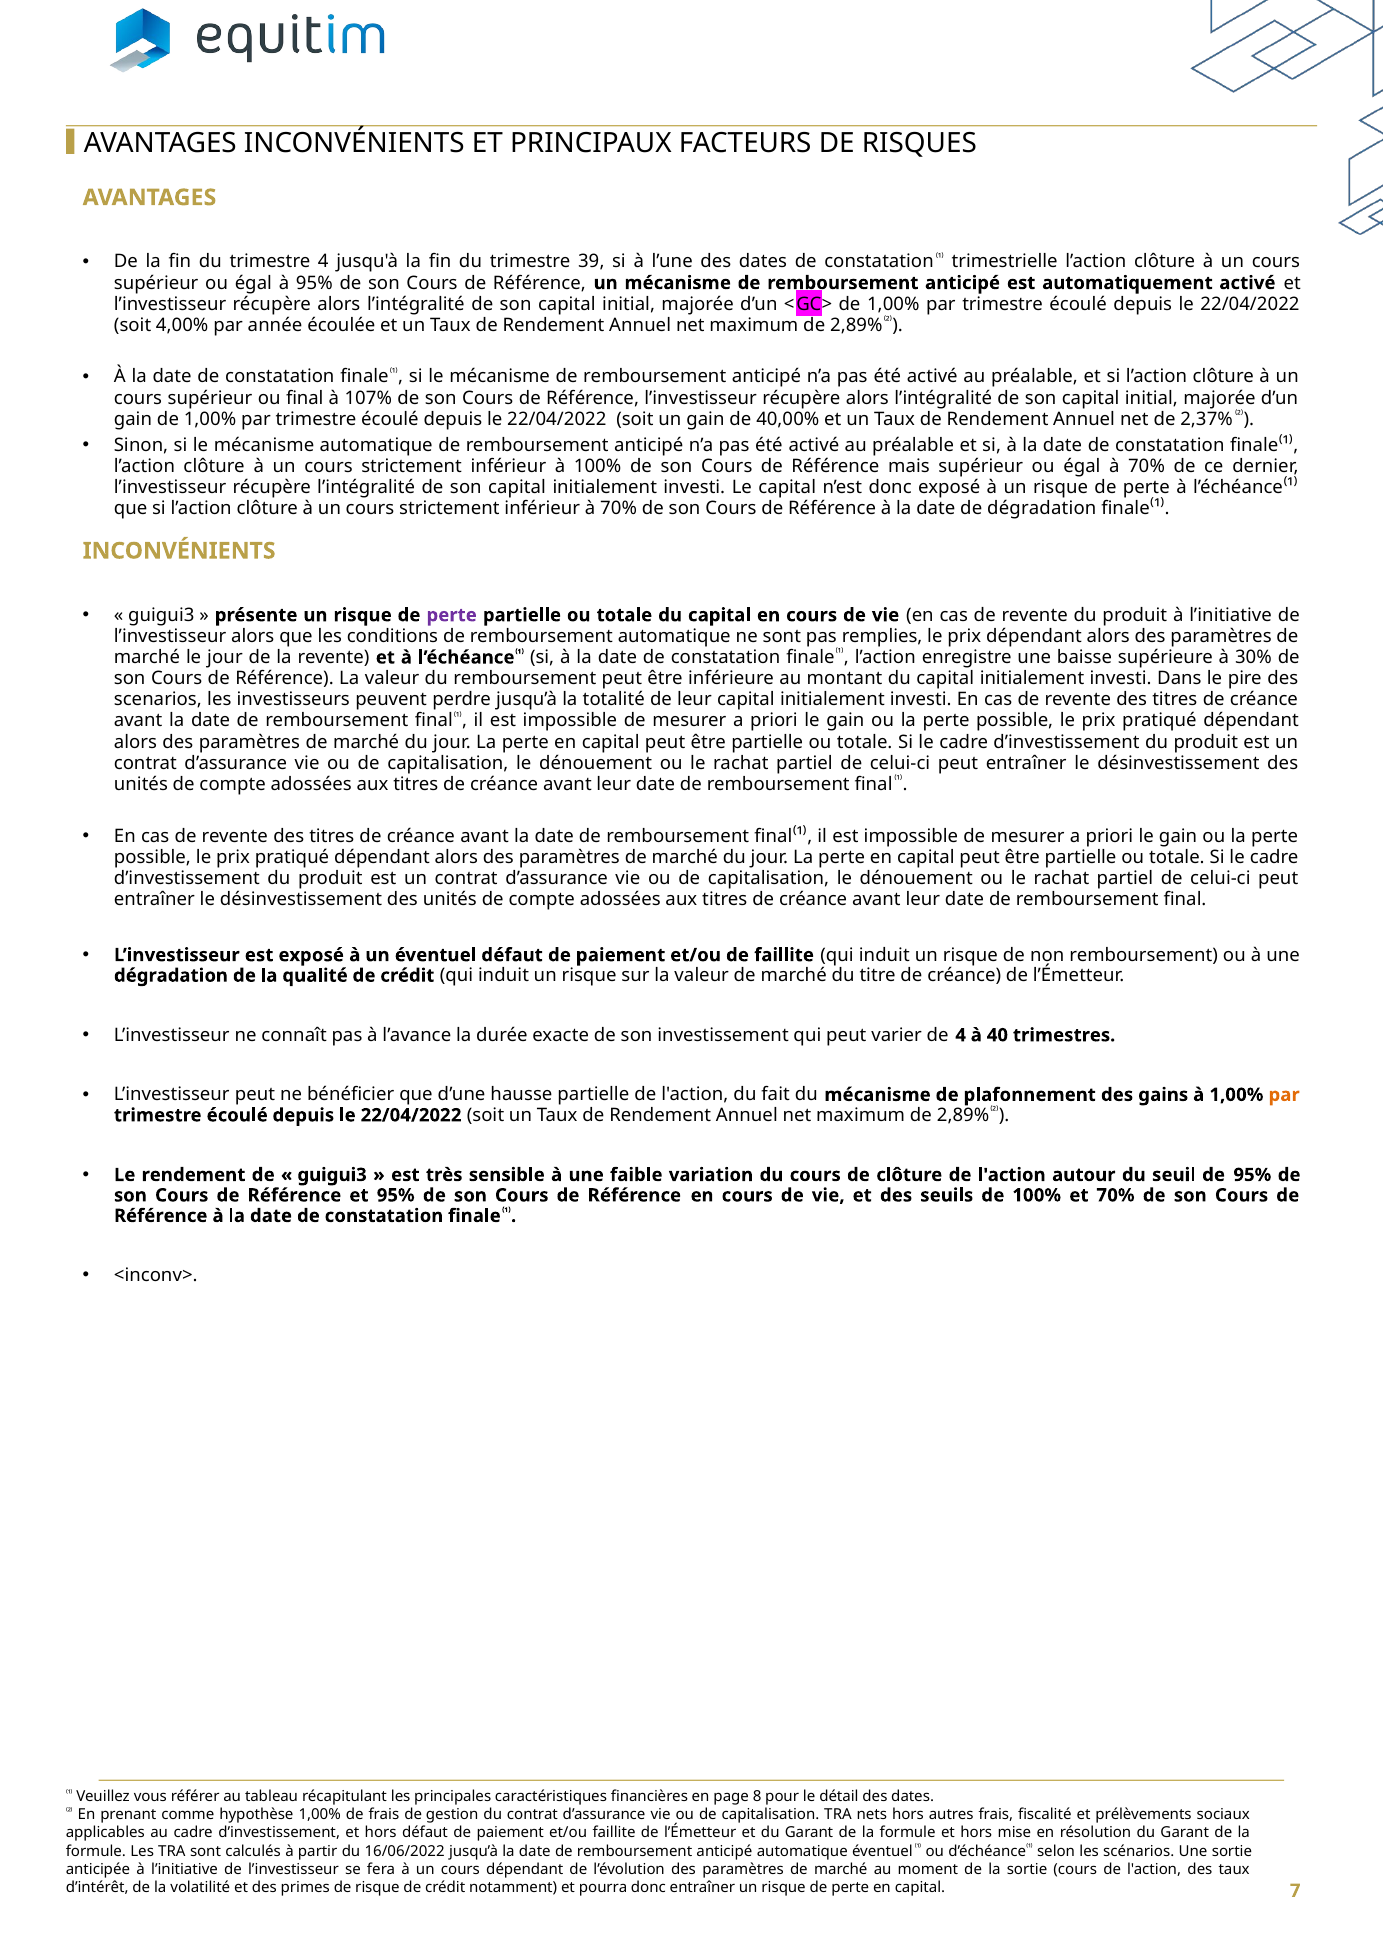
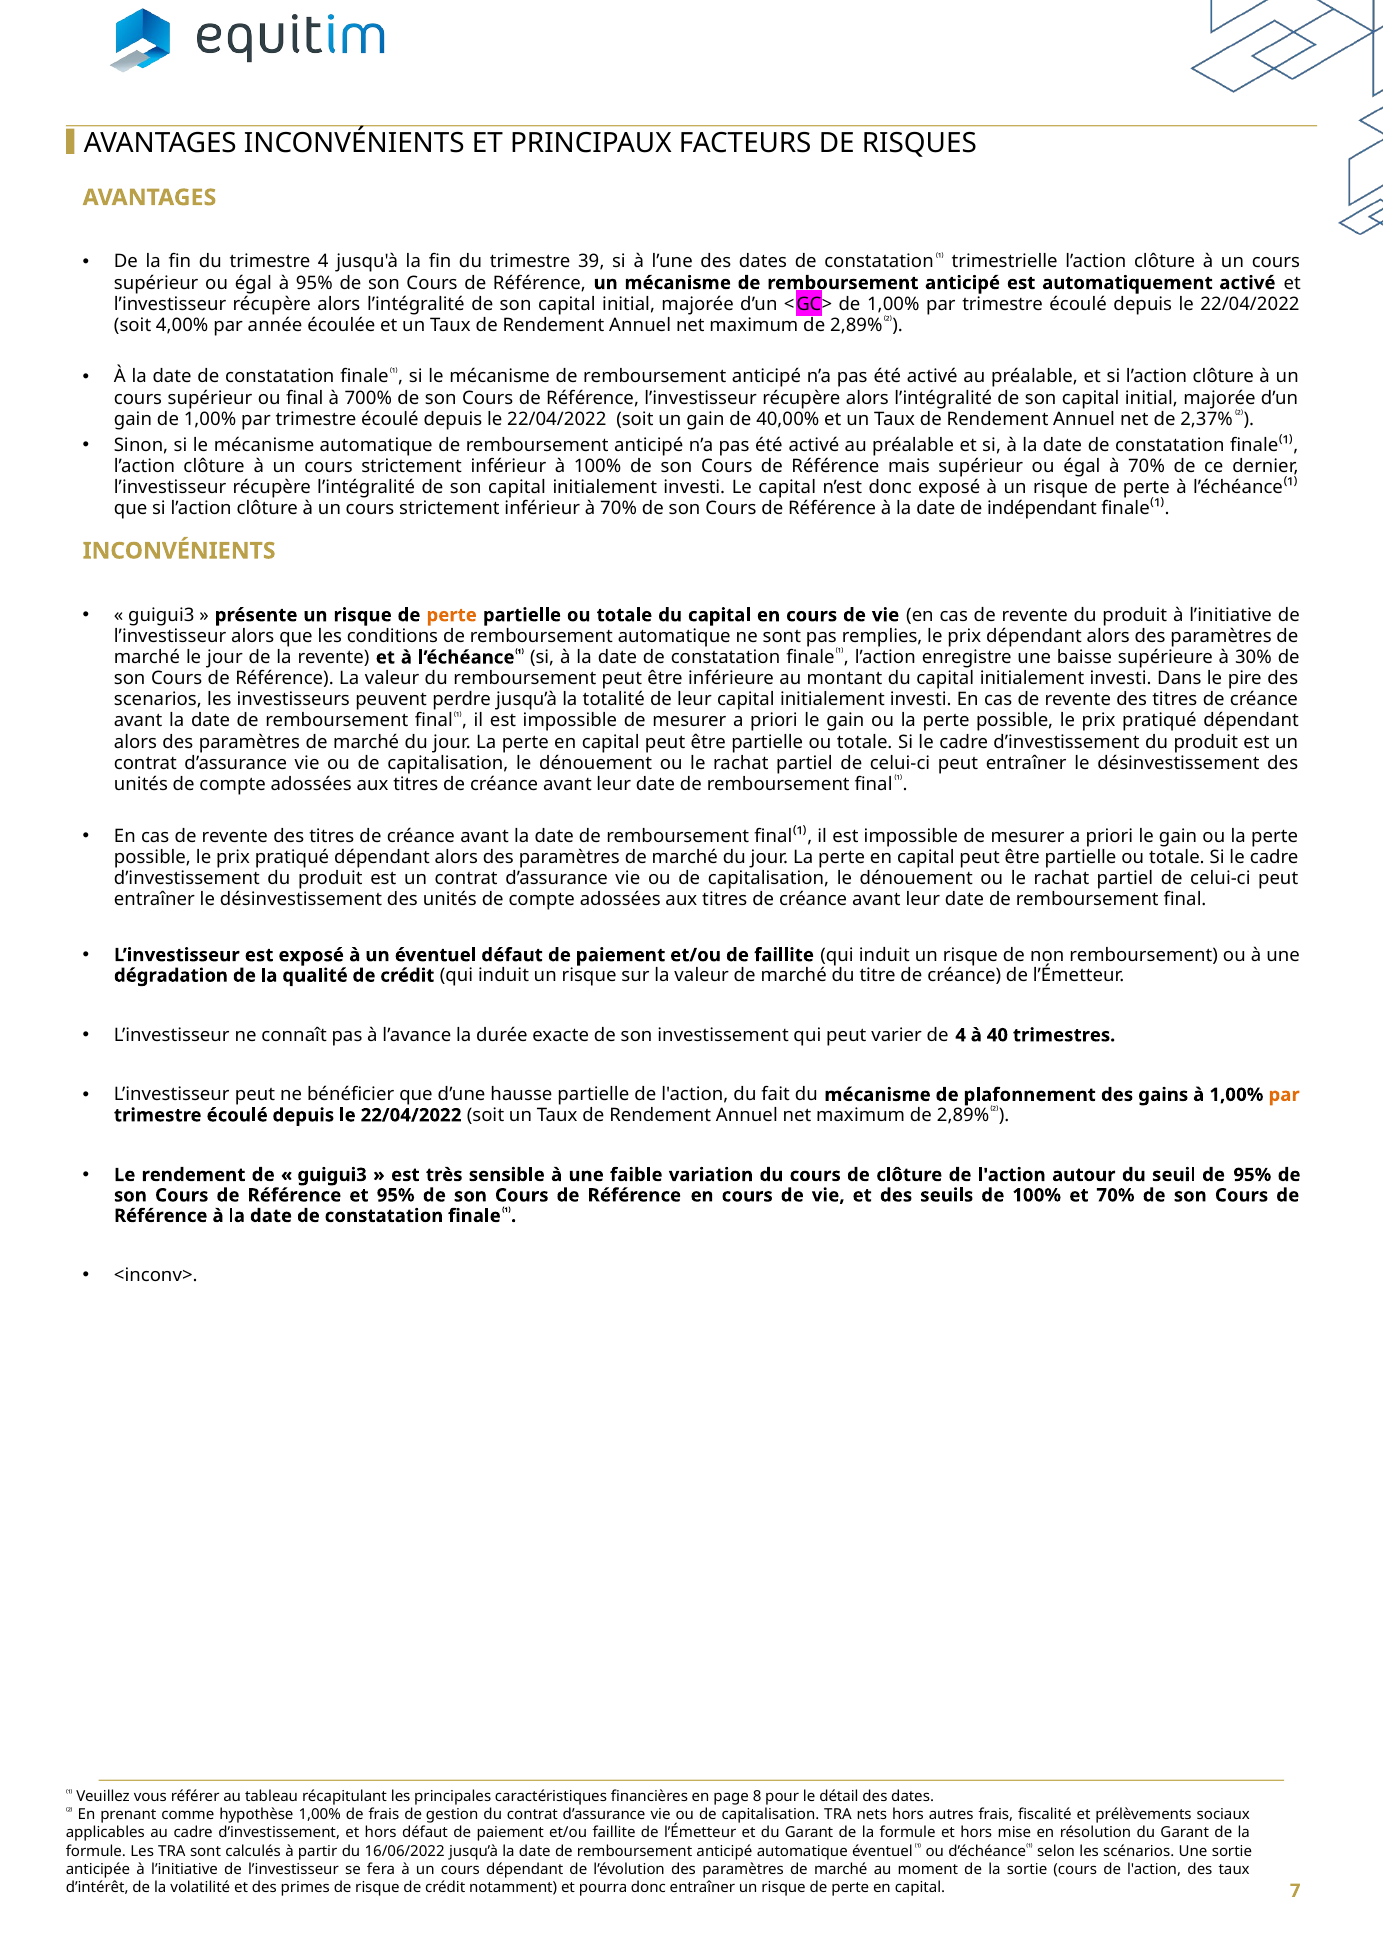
107%: 107% -> 700%
de dégradation: dégradation -> indépendant
perte at (452, 615) colour: purple -> orange
